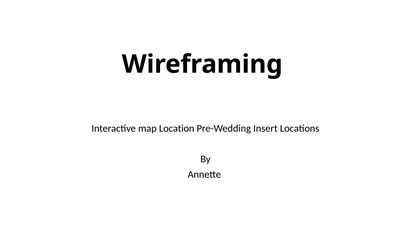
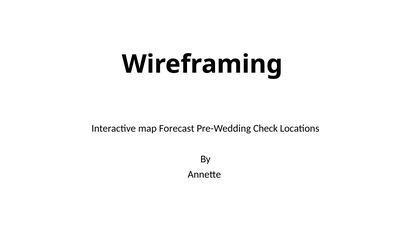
Location: Location -> Forecast
Insert: Insert -> Check
